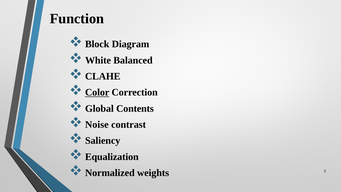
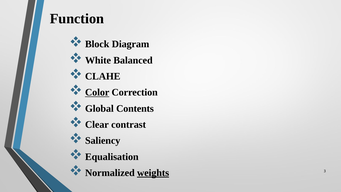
Noise: Noise -> Clear
Equalization: Equalization -> Equalisation
weights underline: none -> present
